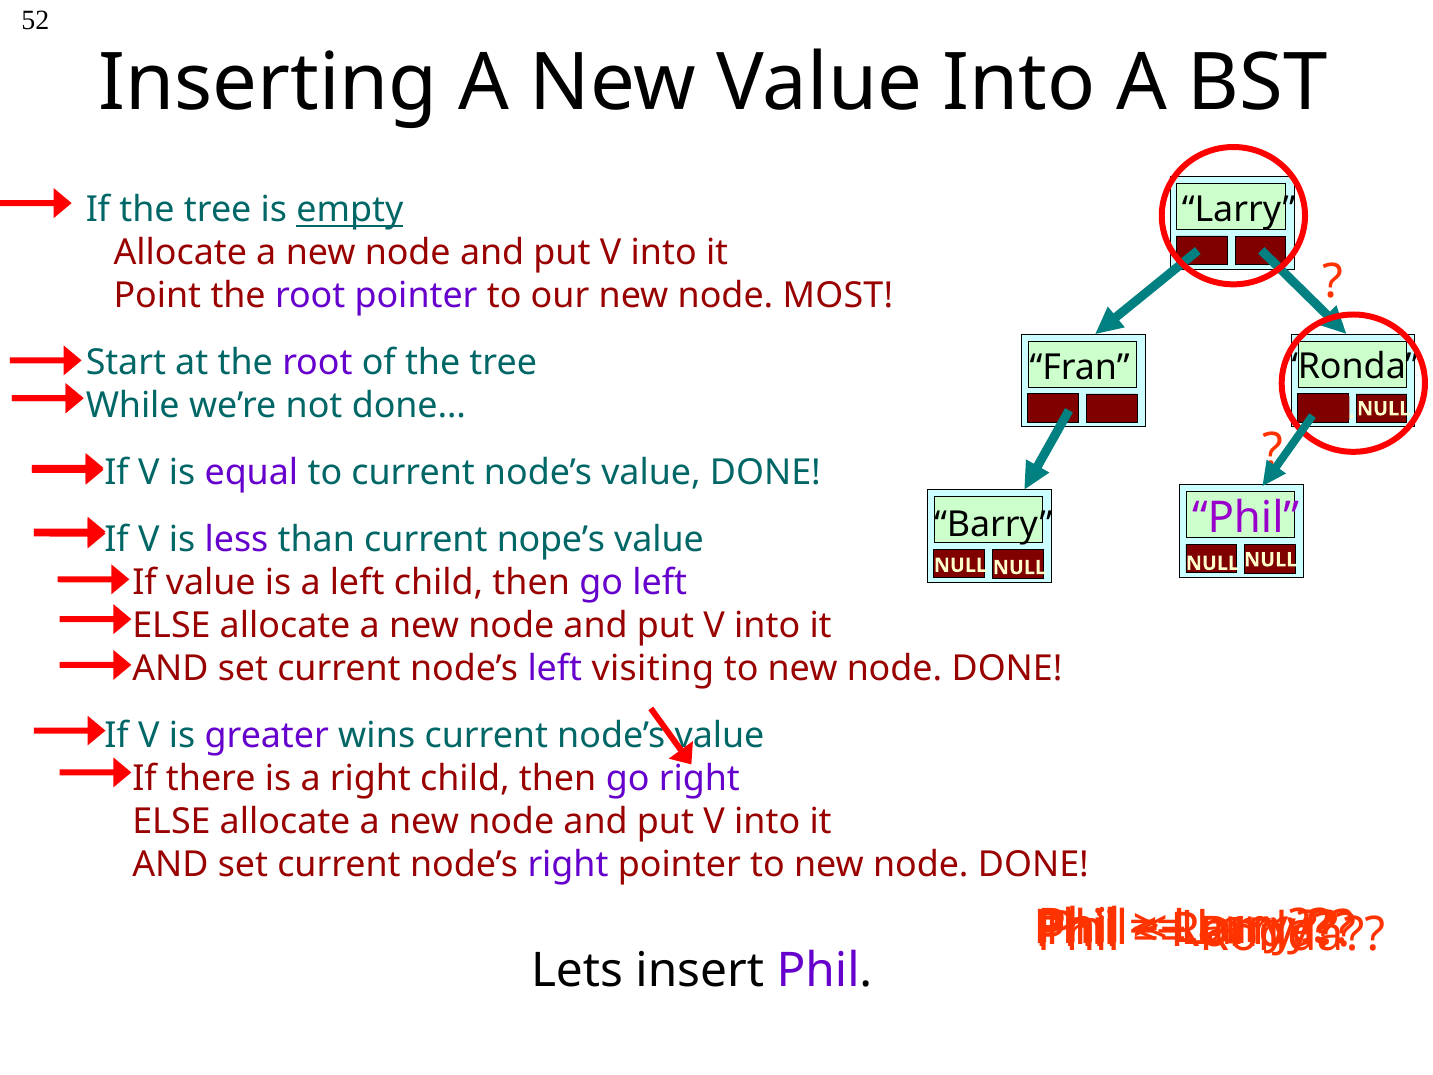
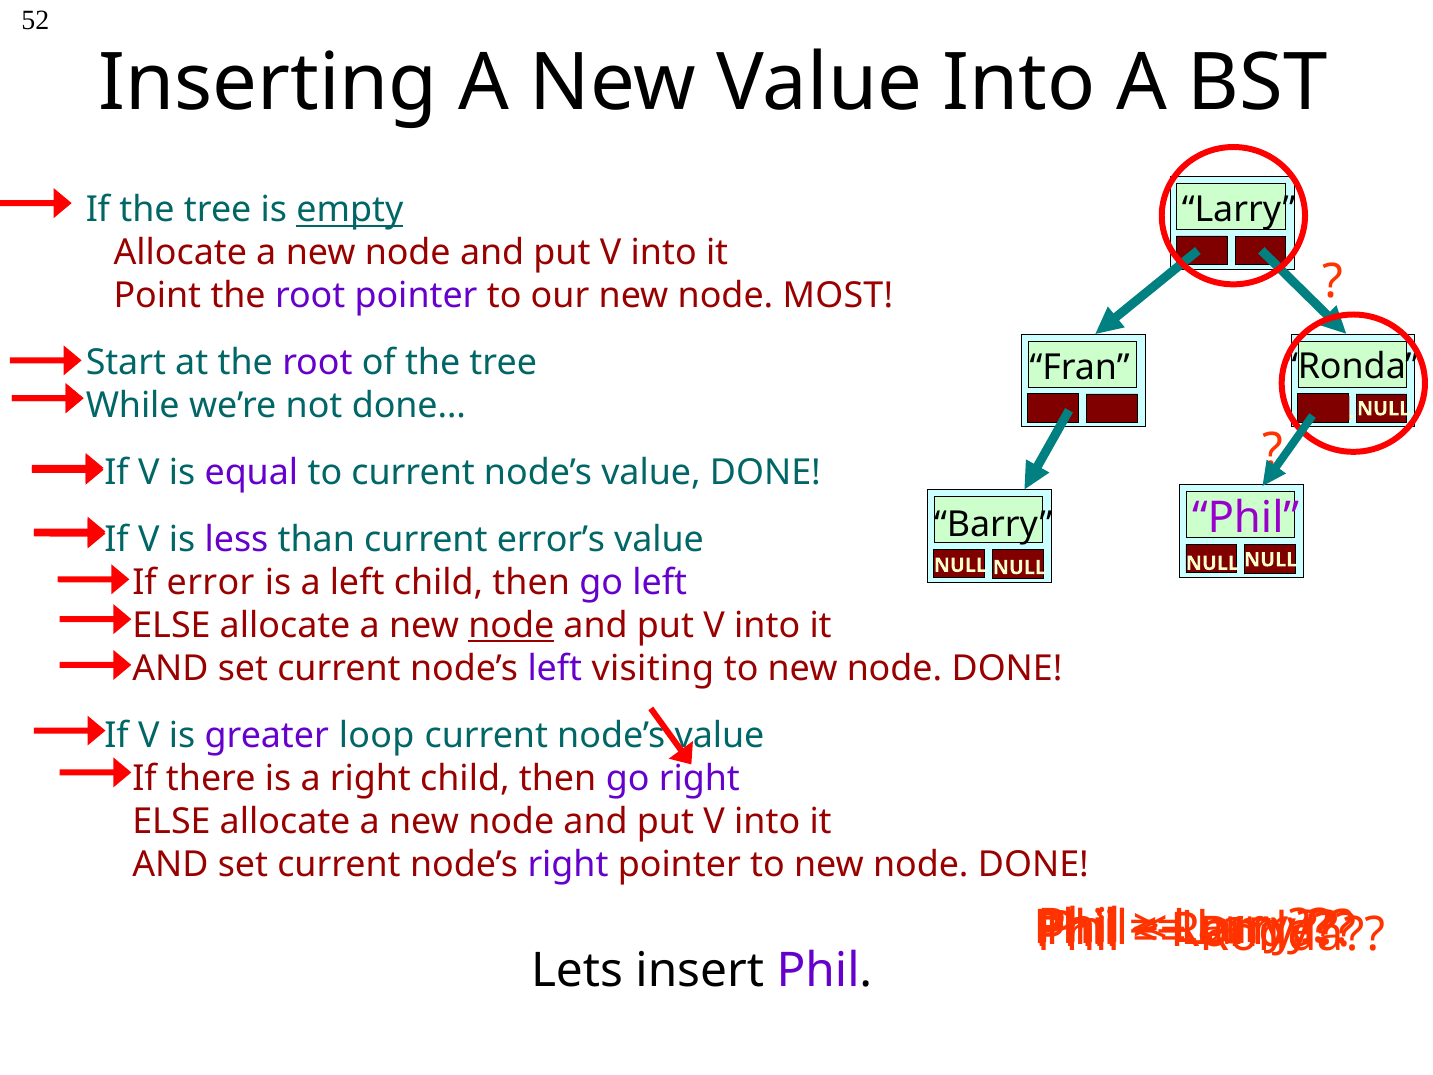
nope’s: nope’s -> error’s
If value: value -> error
node at (511, 626) underline: none -> present
wins: wins -> loop
